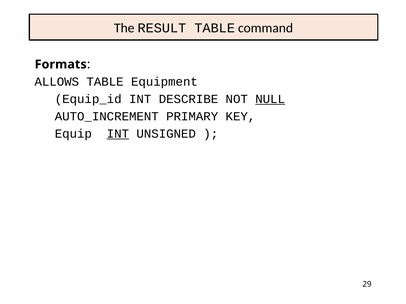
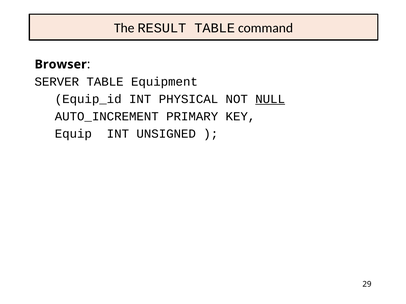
Formats: Formats -> Browser
ALLOWS: ALLOWS -> SERVER
DESCRIBE: DESCRIBE -> PHYSICAL
INT at (118, 134) underline: present -> none
